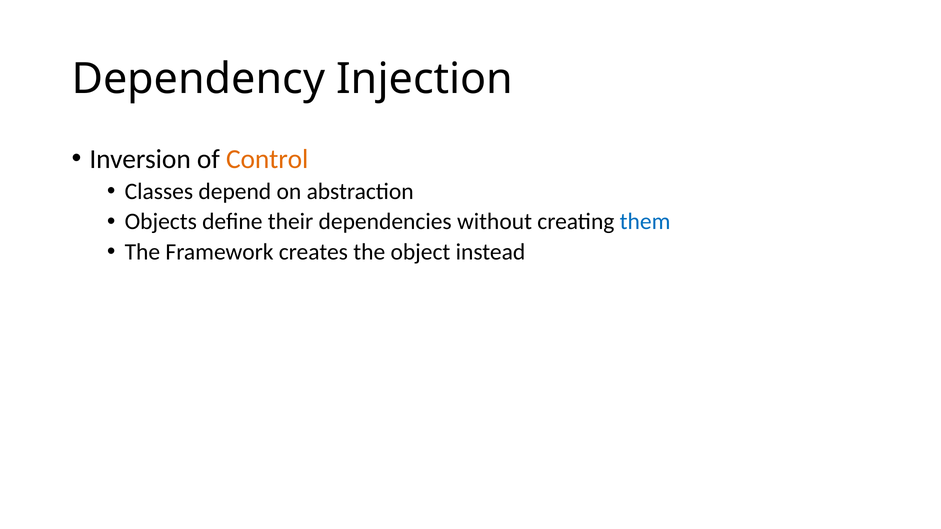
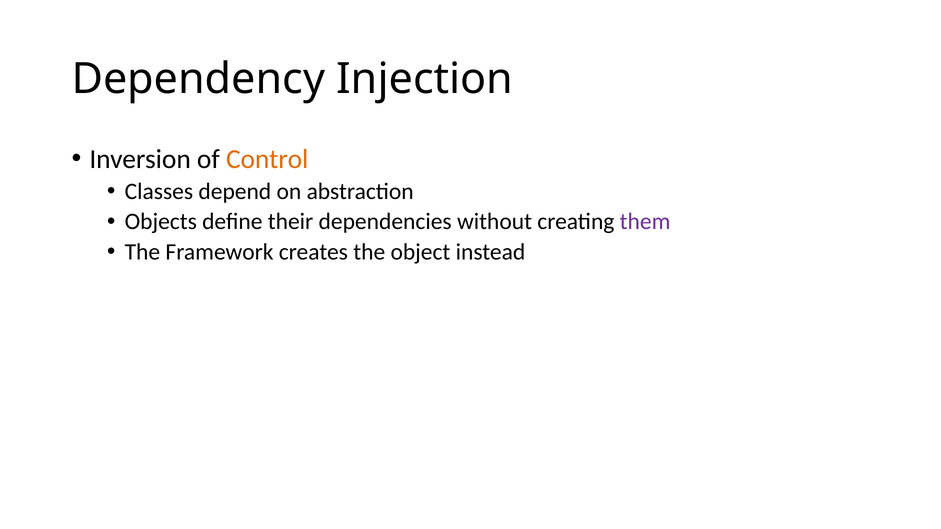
them colour: blue -> purple
